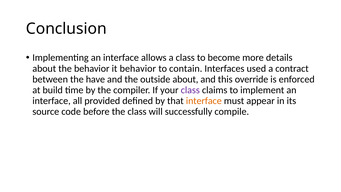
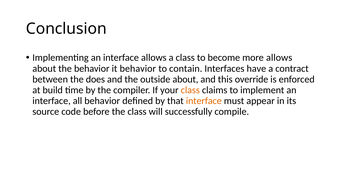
more details: details -> allows
used: used -> have
have: have -> does
class at (190, 90) colour: purple -> orange
all provided: provided -> behavior
